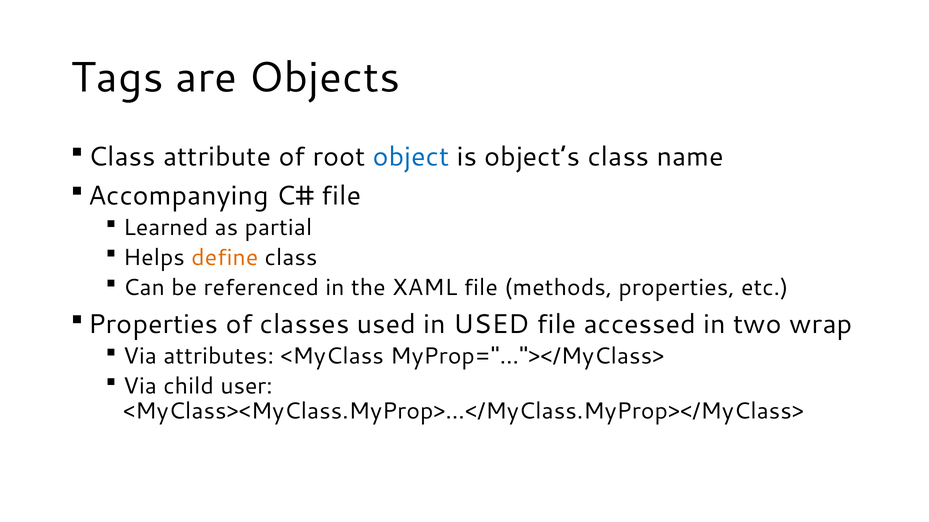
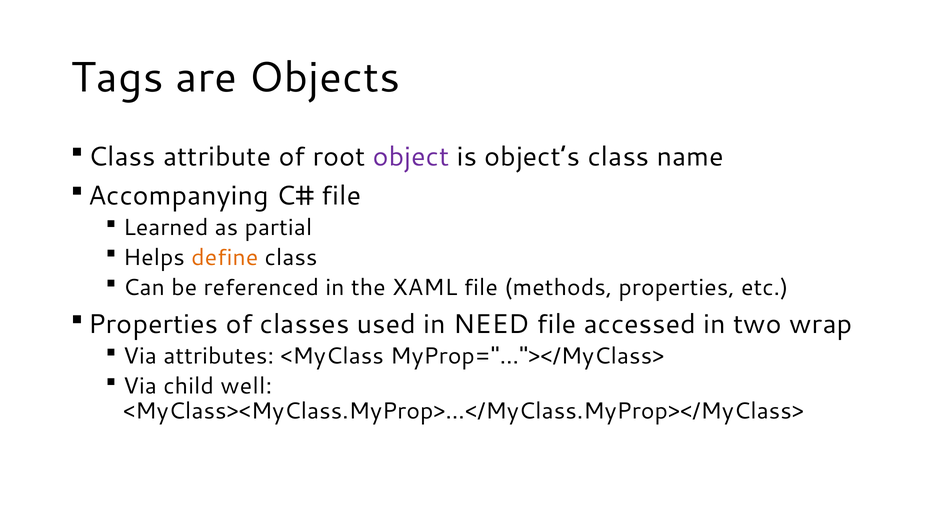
object colour: blue -> purple
in USED: USED -> NEED
user: user -> well
